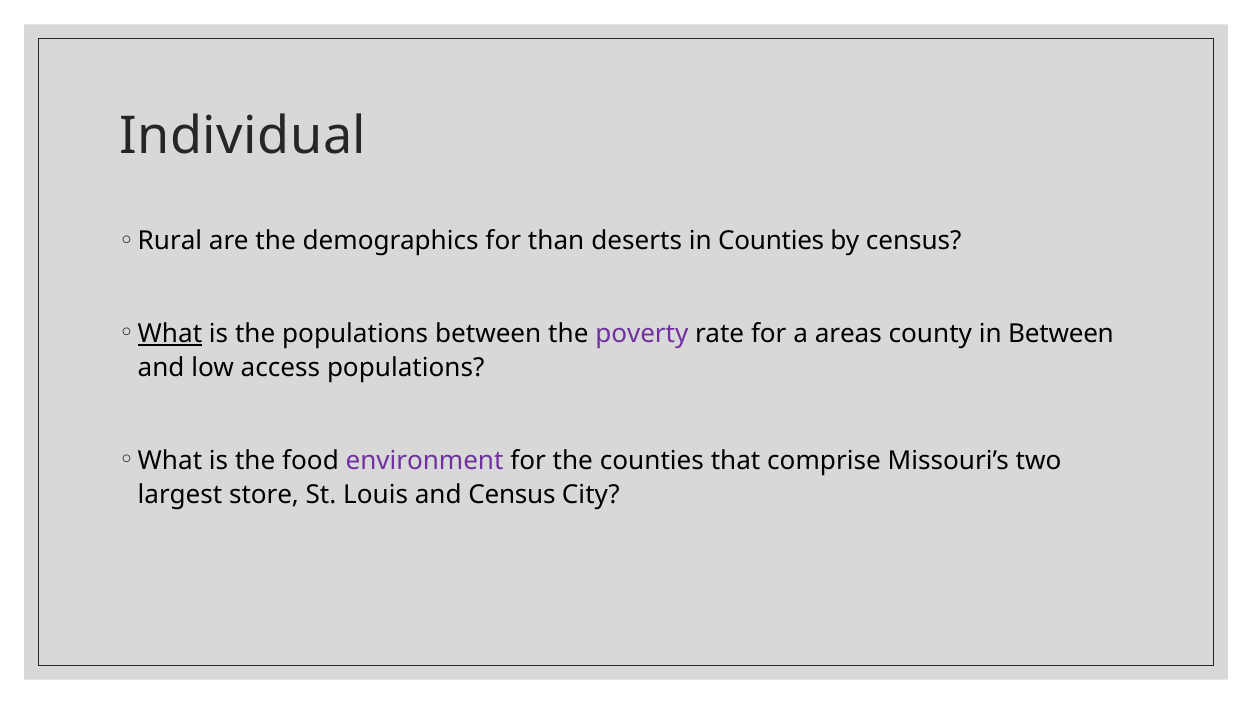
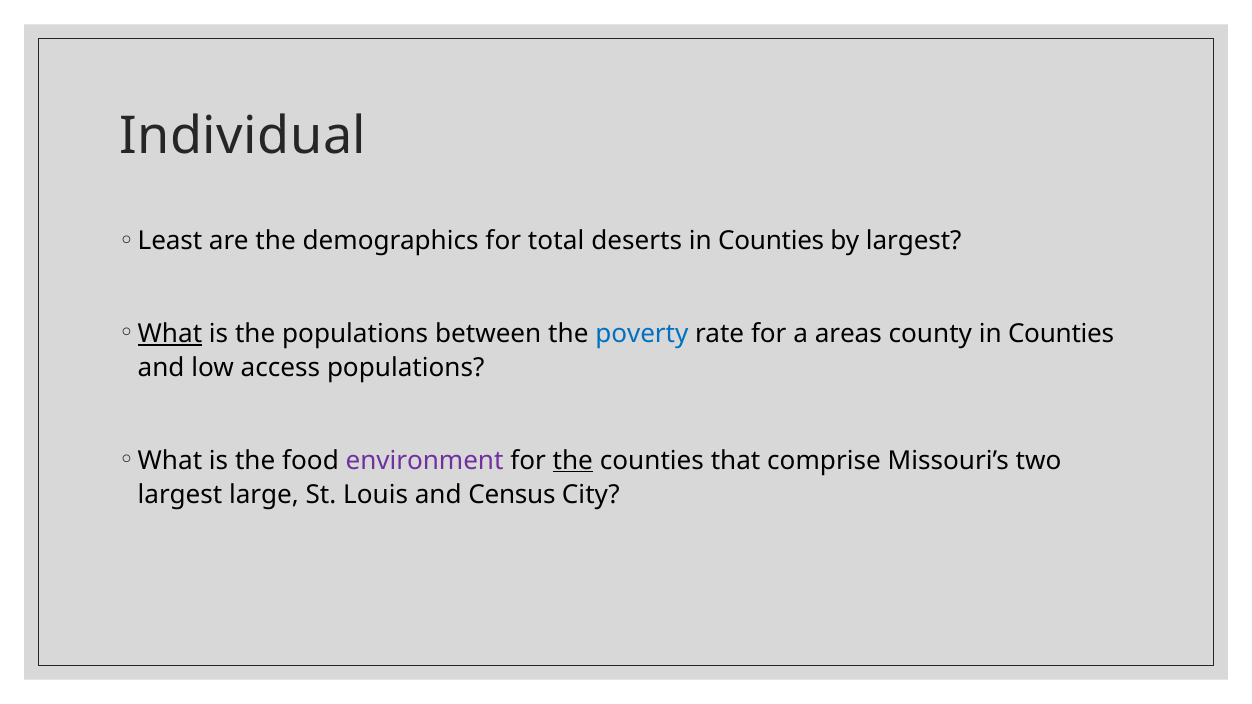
Rural: Rural -> Least
than: than -> total
by census: census -> largest
poverty colour: purple -> blue
county in Between: Between -> Counties
the at (573, 461) underline: none -> present
store: store -> large
